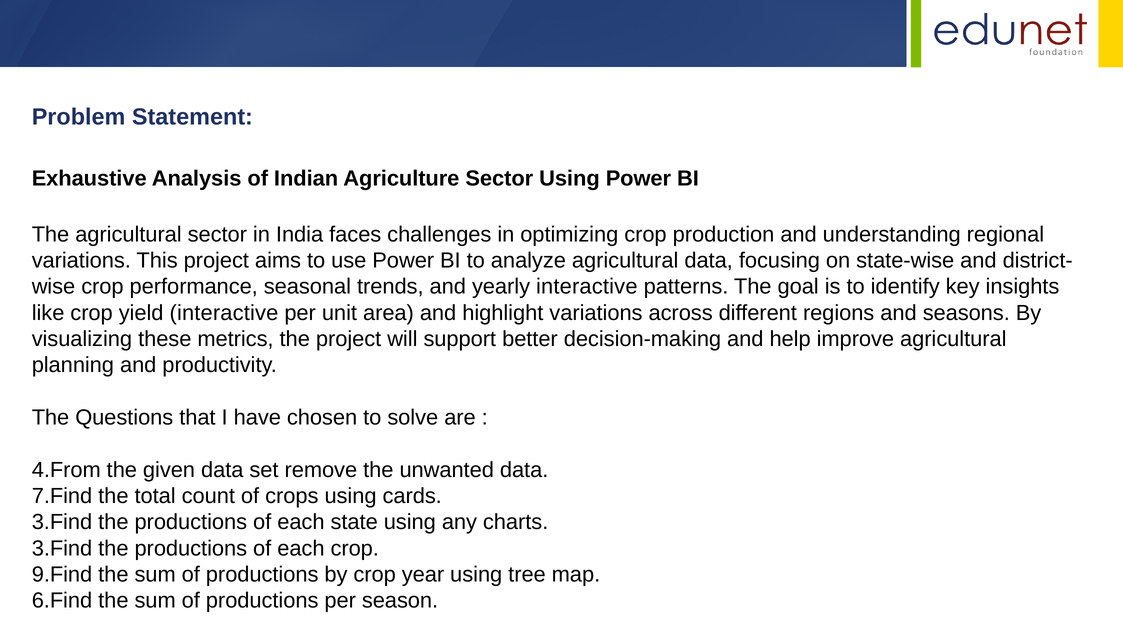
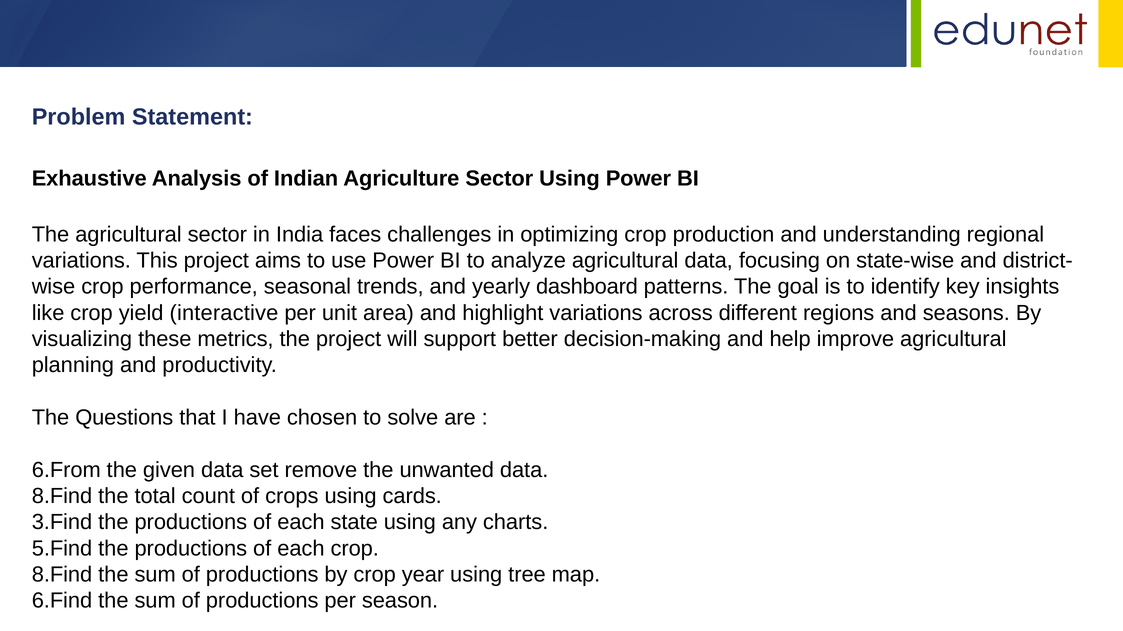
yearly interactive: interactive -> dashboard
4.From: 4.From -> 6.From
7.Find at (62, 497): 7.Find -> 8.Find
3.Find at (62, 549): 3.Find -> 5.Find
9.Find at (62, 575): 9.Find -> 8.Find
